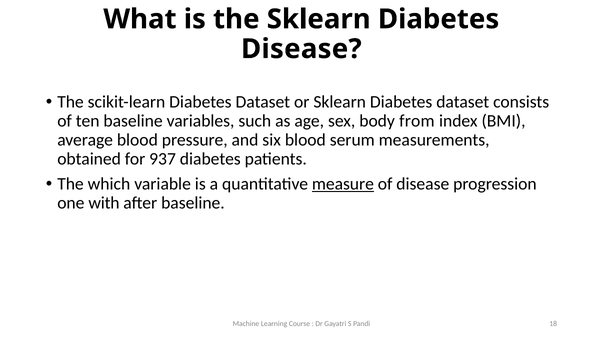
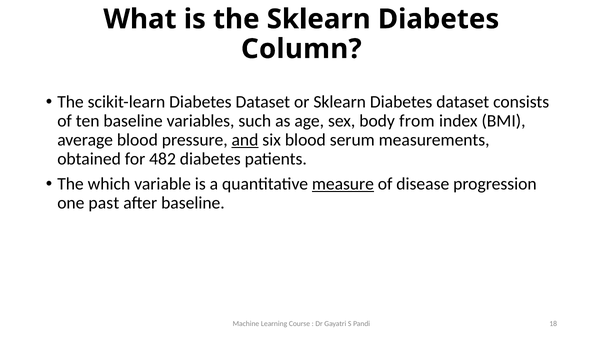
Disease at (301, 49): Disease -> Column
and underline: none -> present
937: 937 -> 482
with: with -> past
